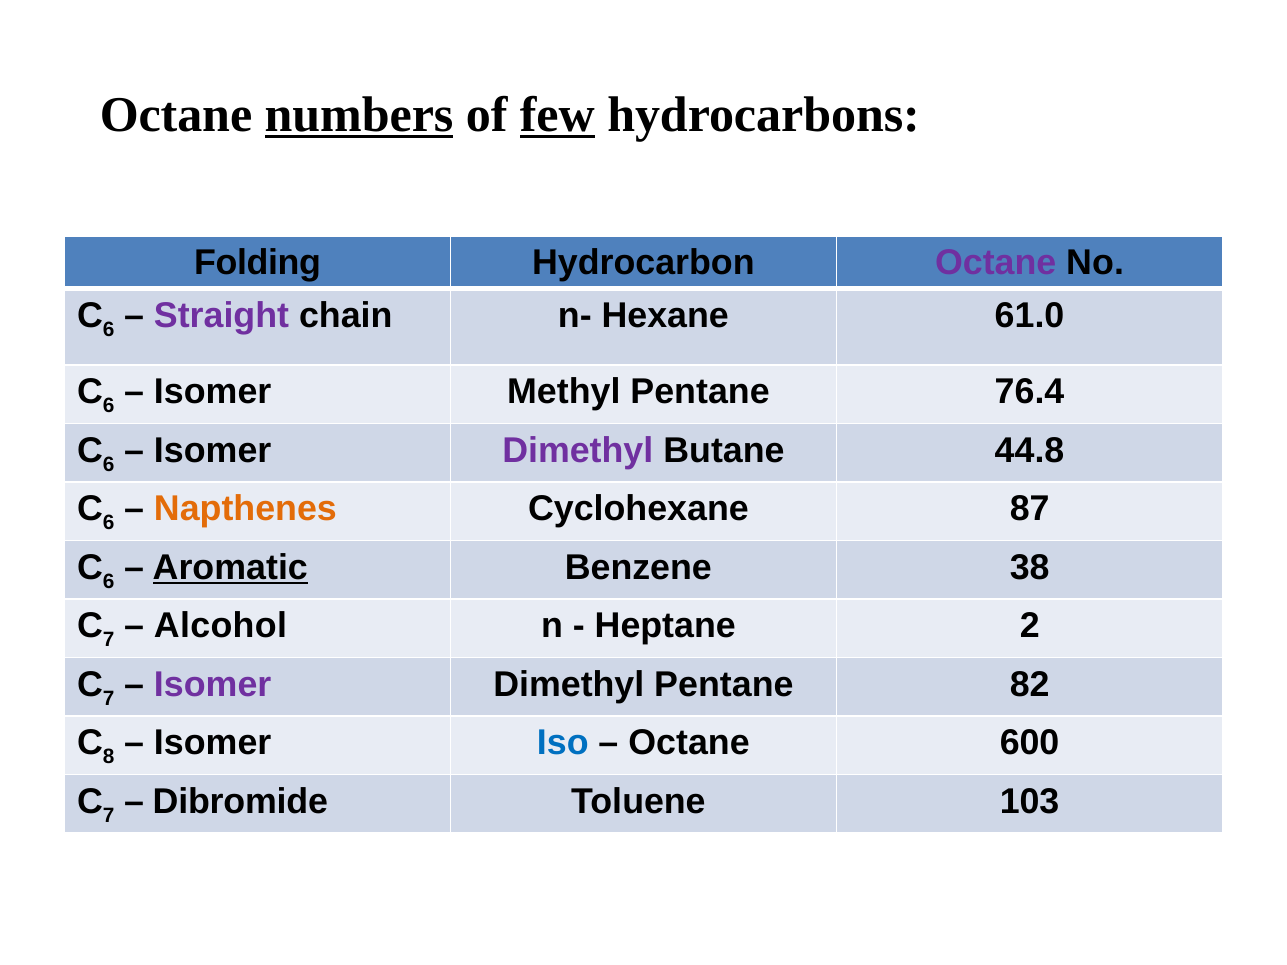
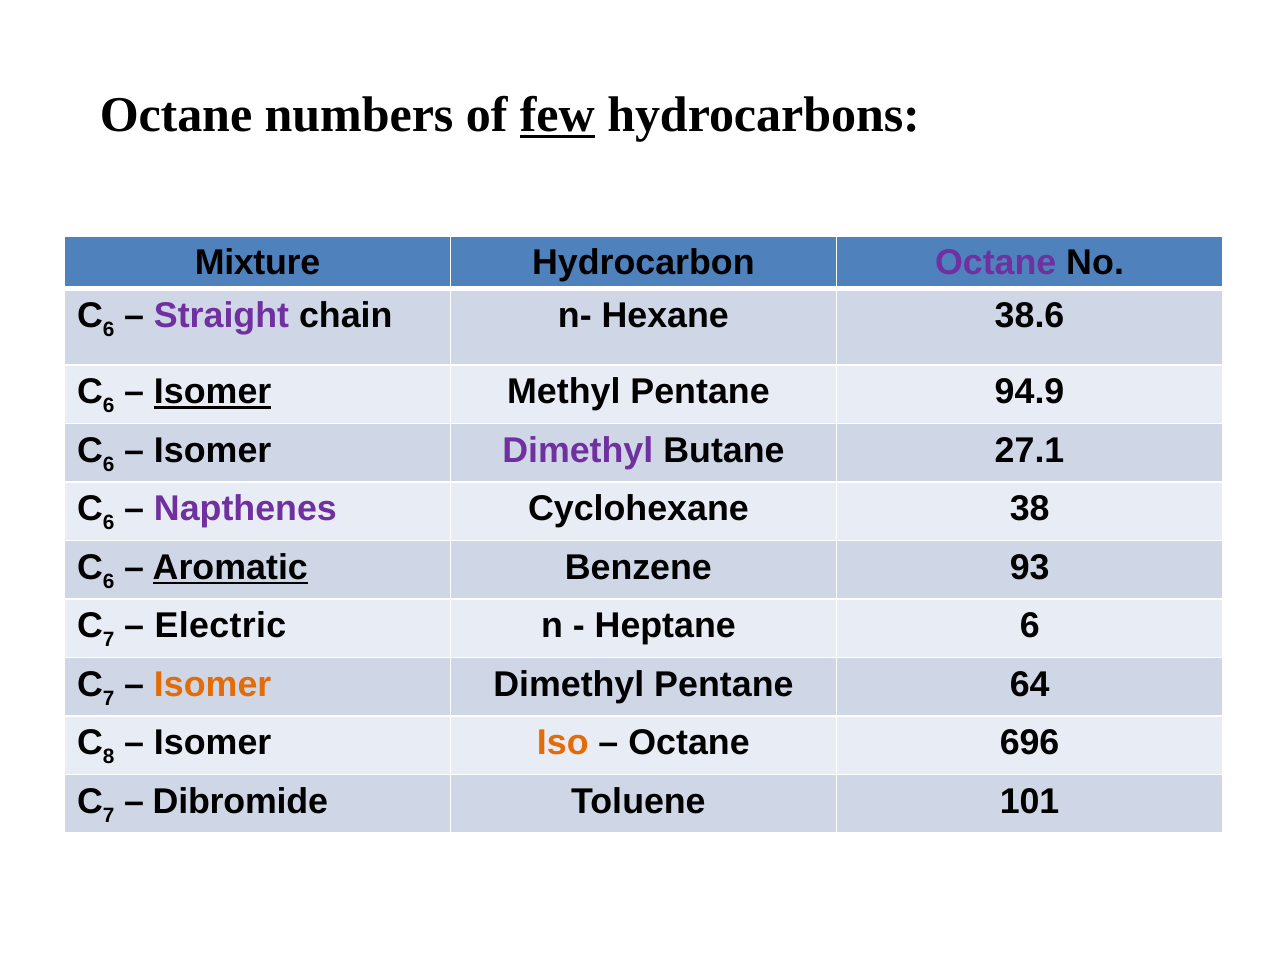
numbers underline: present -> none
Folding: Folding -> Mixture
61.0: 61.0 -> 38.6
Isomer at (213, 392) underline: none -> present
76.4: 76.4 -> 94.9
44.8: 44.8 -> 27.1
Napthenes colour: orange -> purple
87: 87 -> 38
38: 38 -> 93
Alcohol: Alcohol -> Electric
Heptane 2: 2 -> 6
Isomer at (213, 685) colour: purple -> orange
82: 82 -> 64
Iso colour: blue -> orange
600: 600 -> 696
103: 103 -> 101
